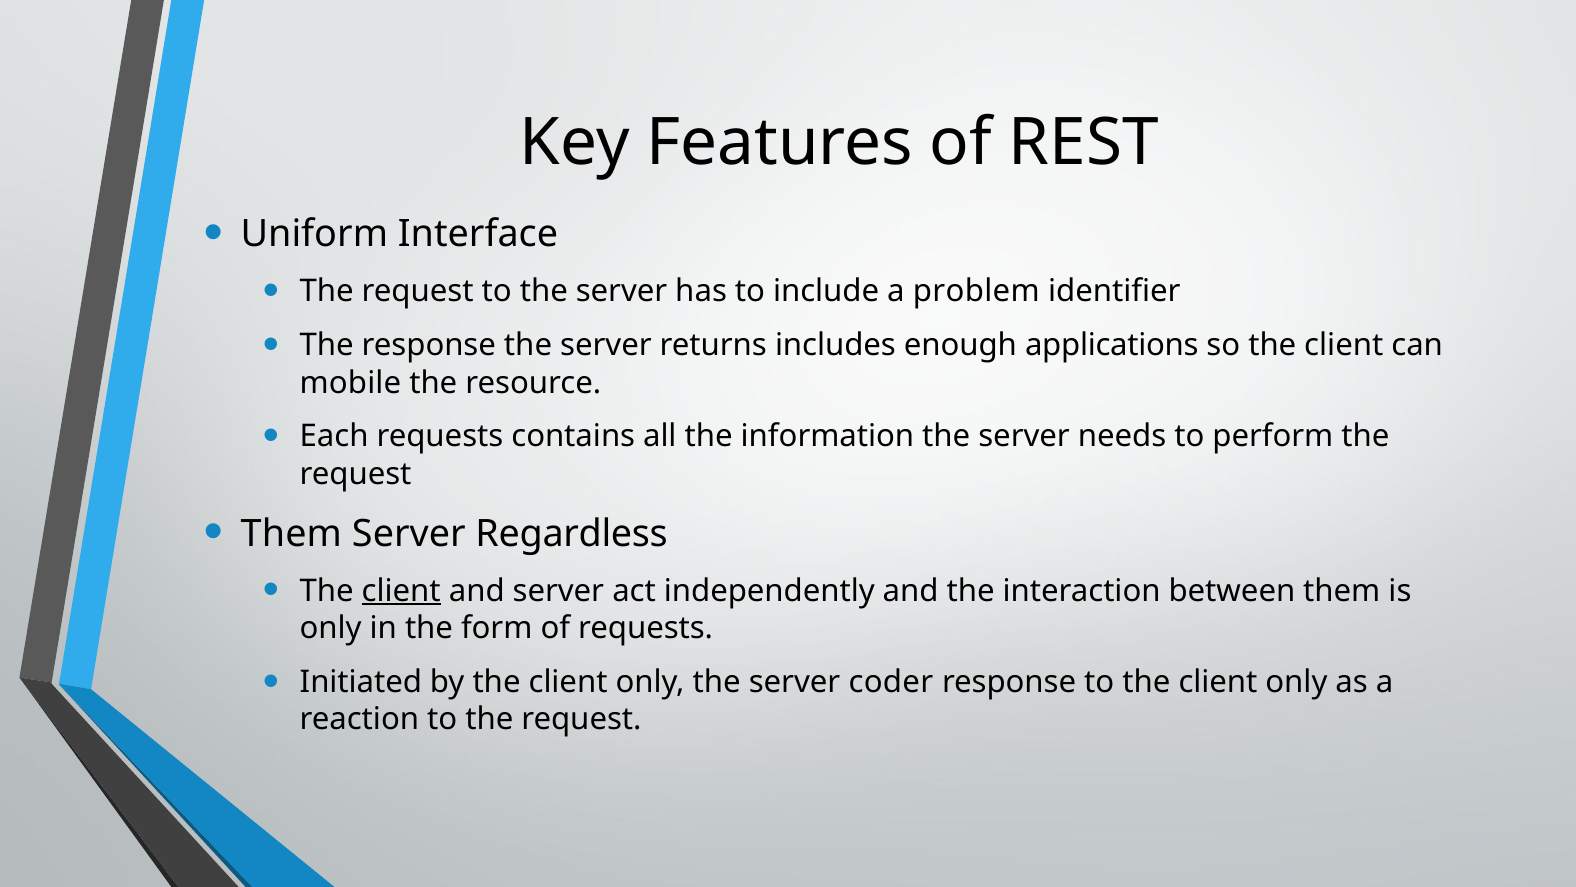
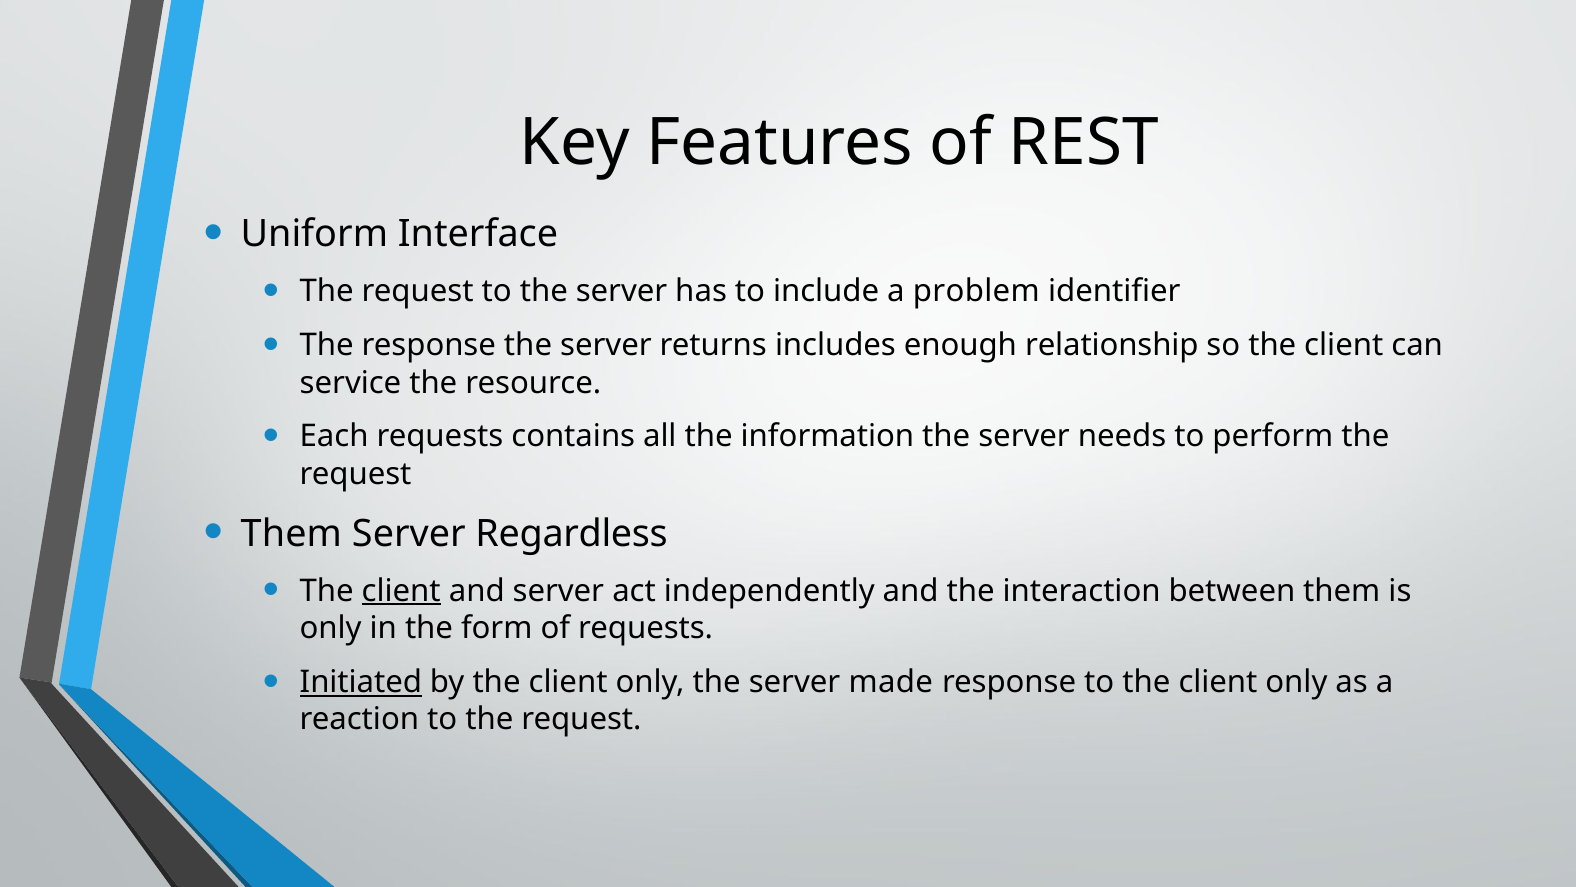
applications: applications -> relationship
mobile: mobile -> service
Initiated underline: none -> present
coder: coder -> made
